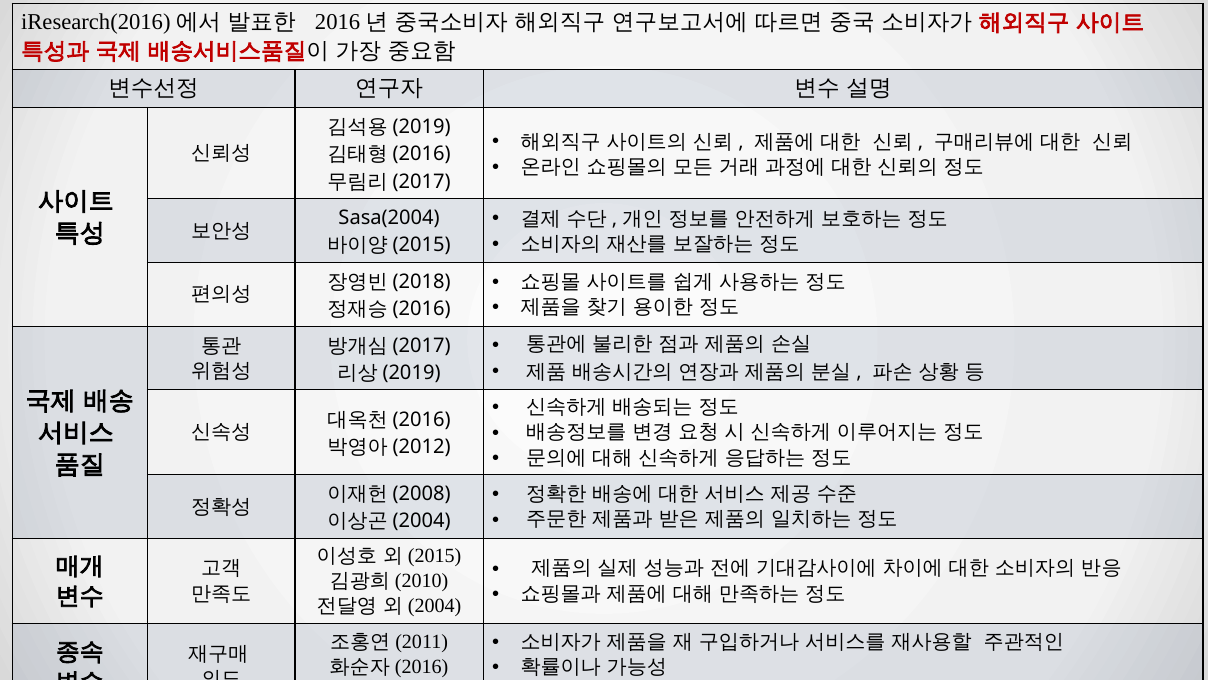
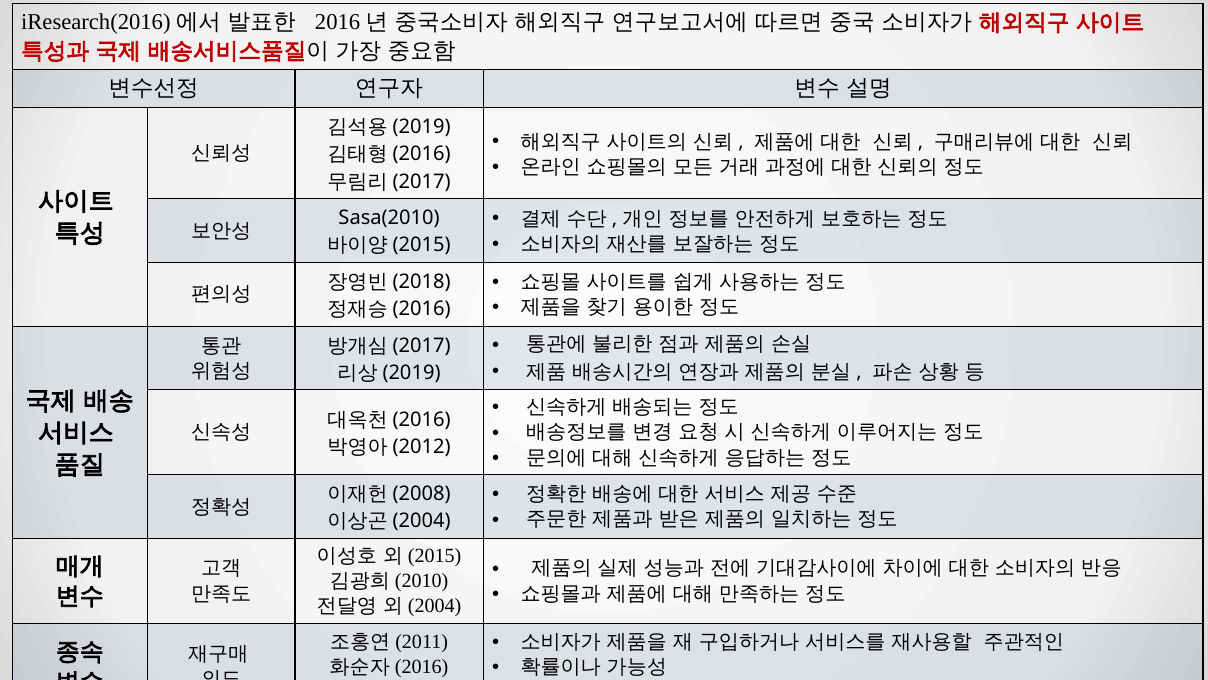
Sasa(2004: Sasa(2004 -> Sasa(2010
